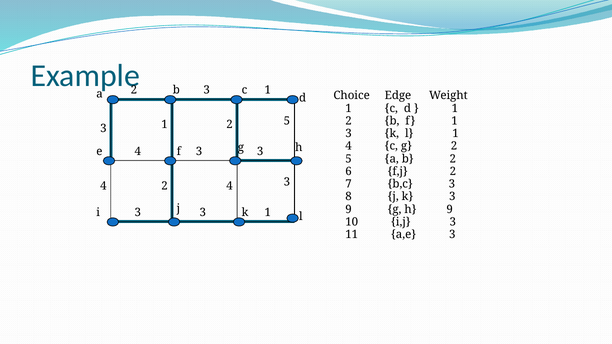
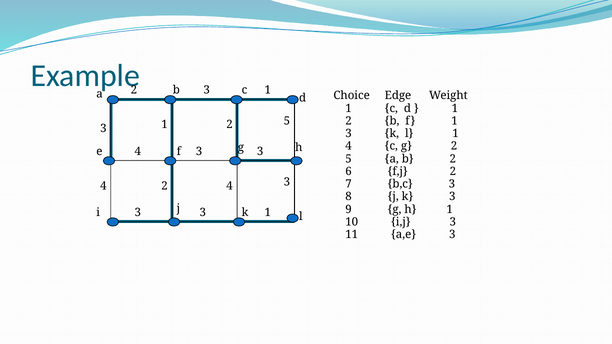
h 9: 9 -> 1
